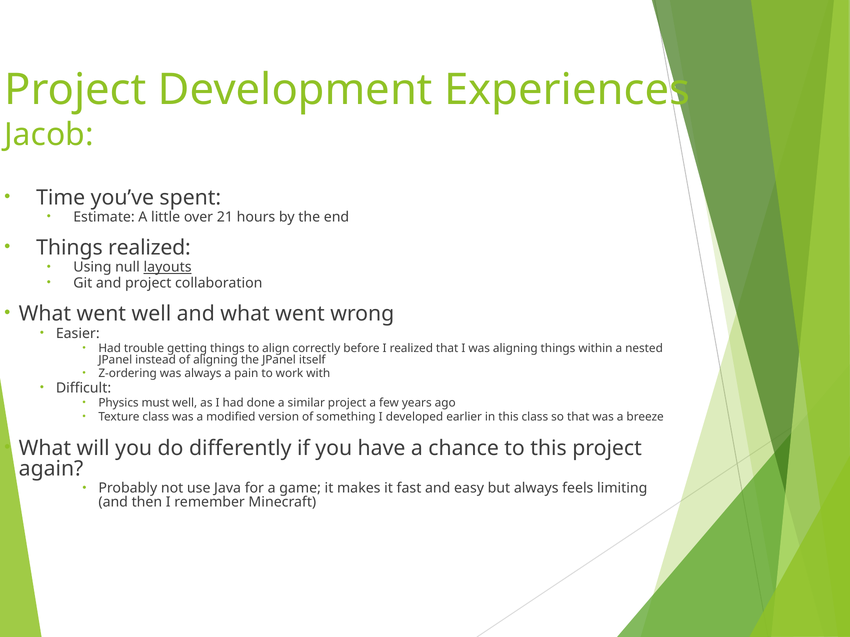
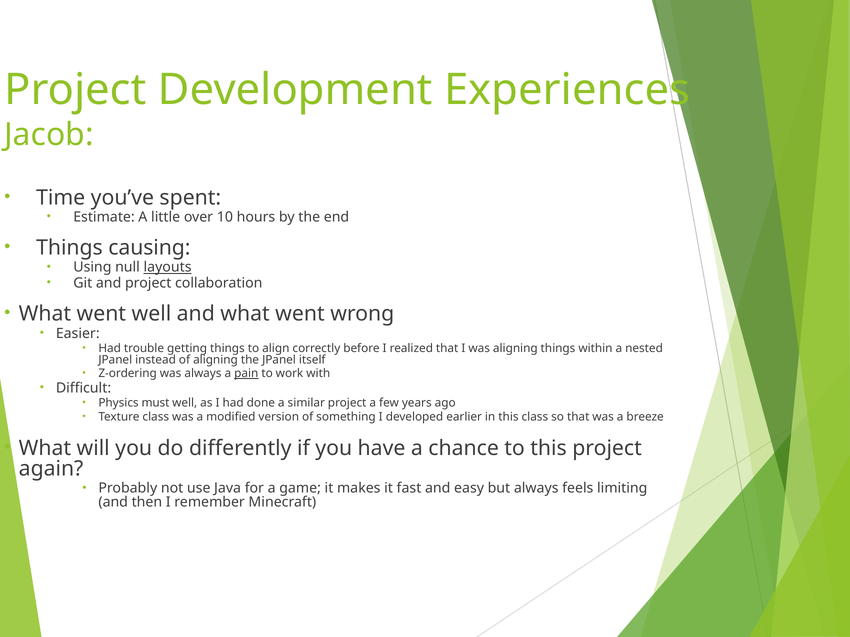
21: 21 -> 10
Things realized: realized -> causing
pain underline: none -> present
